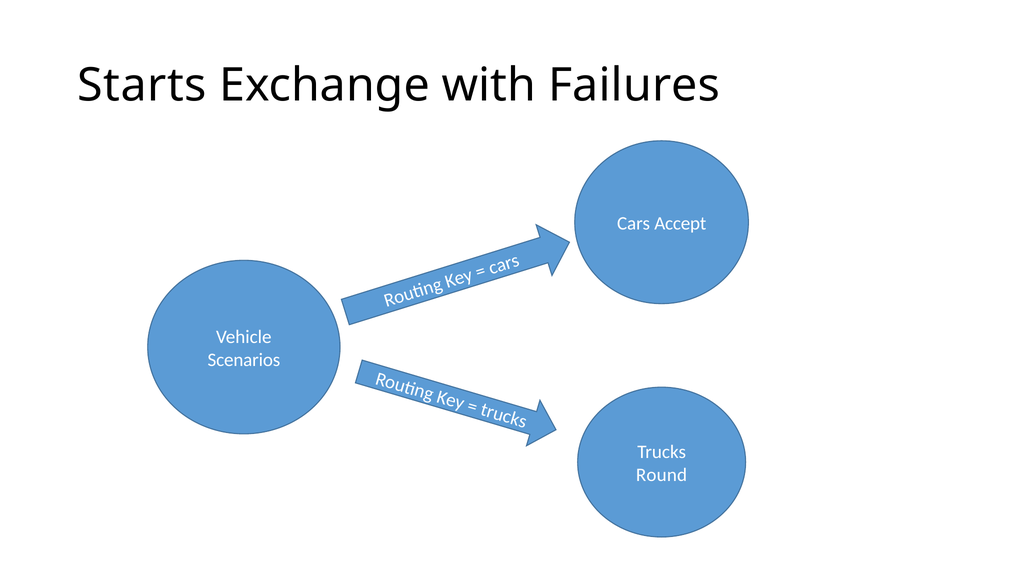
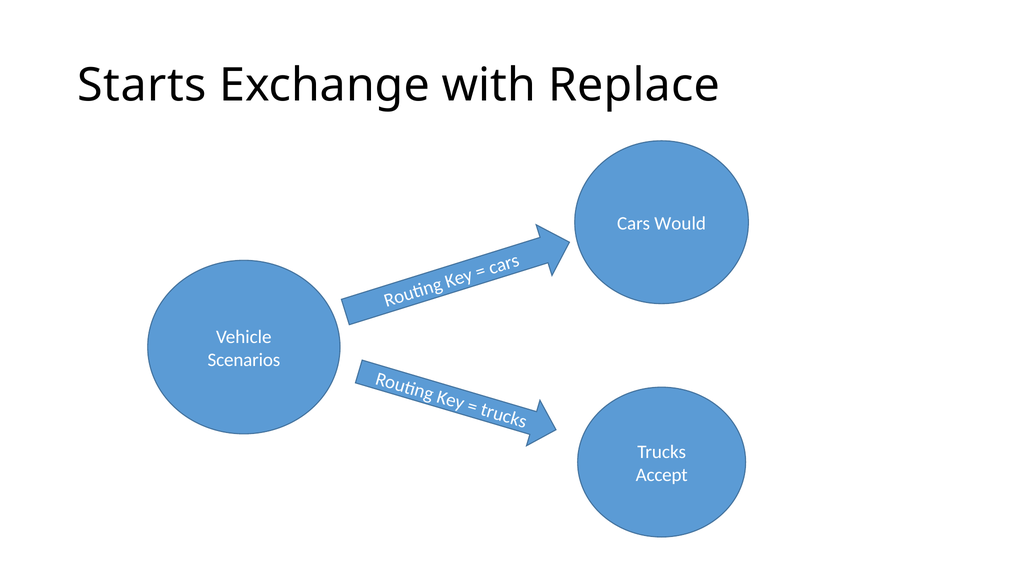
Failures: Failures -> Replace
Accept: Accept -> Would
Round: Round -> Accept
